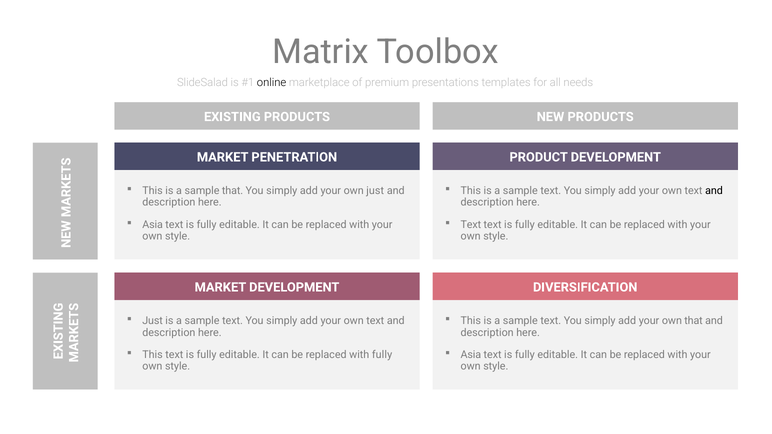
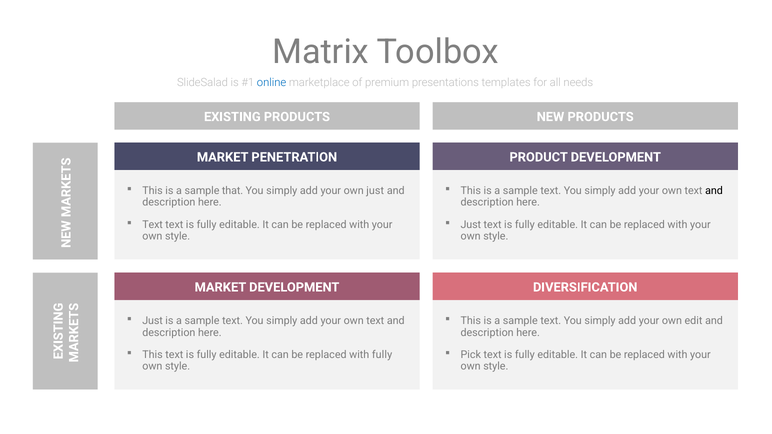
online colour: black -> blue
Asia at (153, 225): Asia -> Text
Text at (471, 225): Text -> Just
own that: that -> edit
Asia at (471, 355): Asia -> Pick
